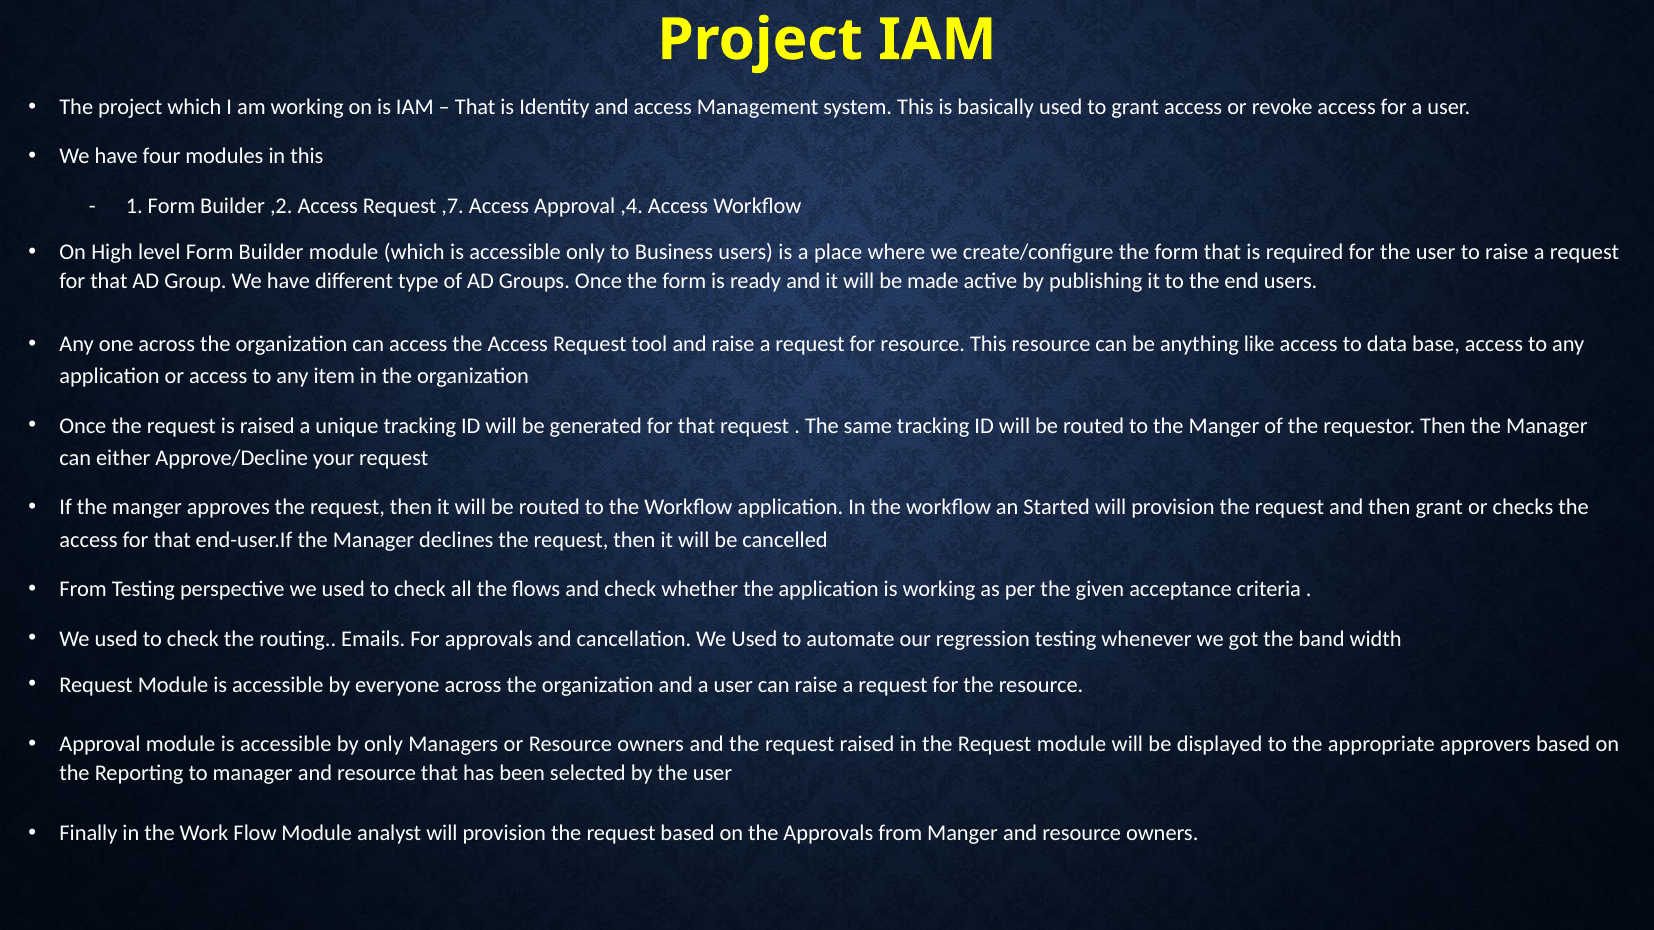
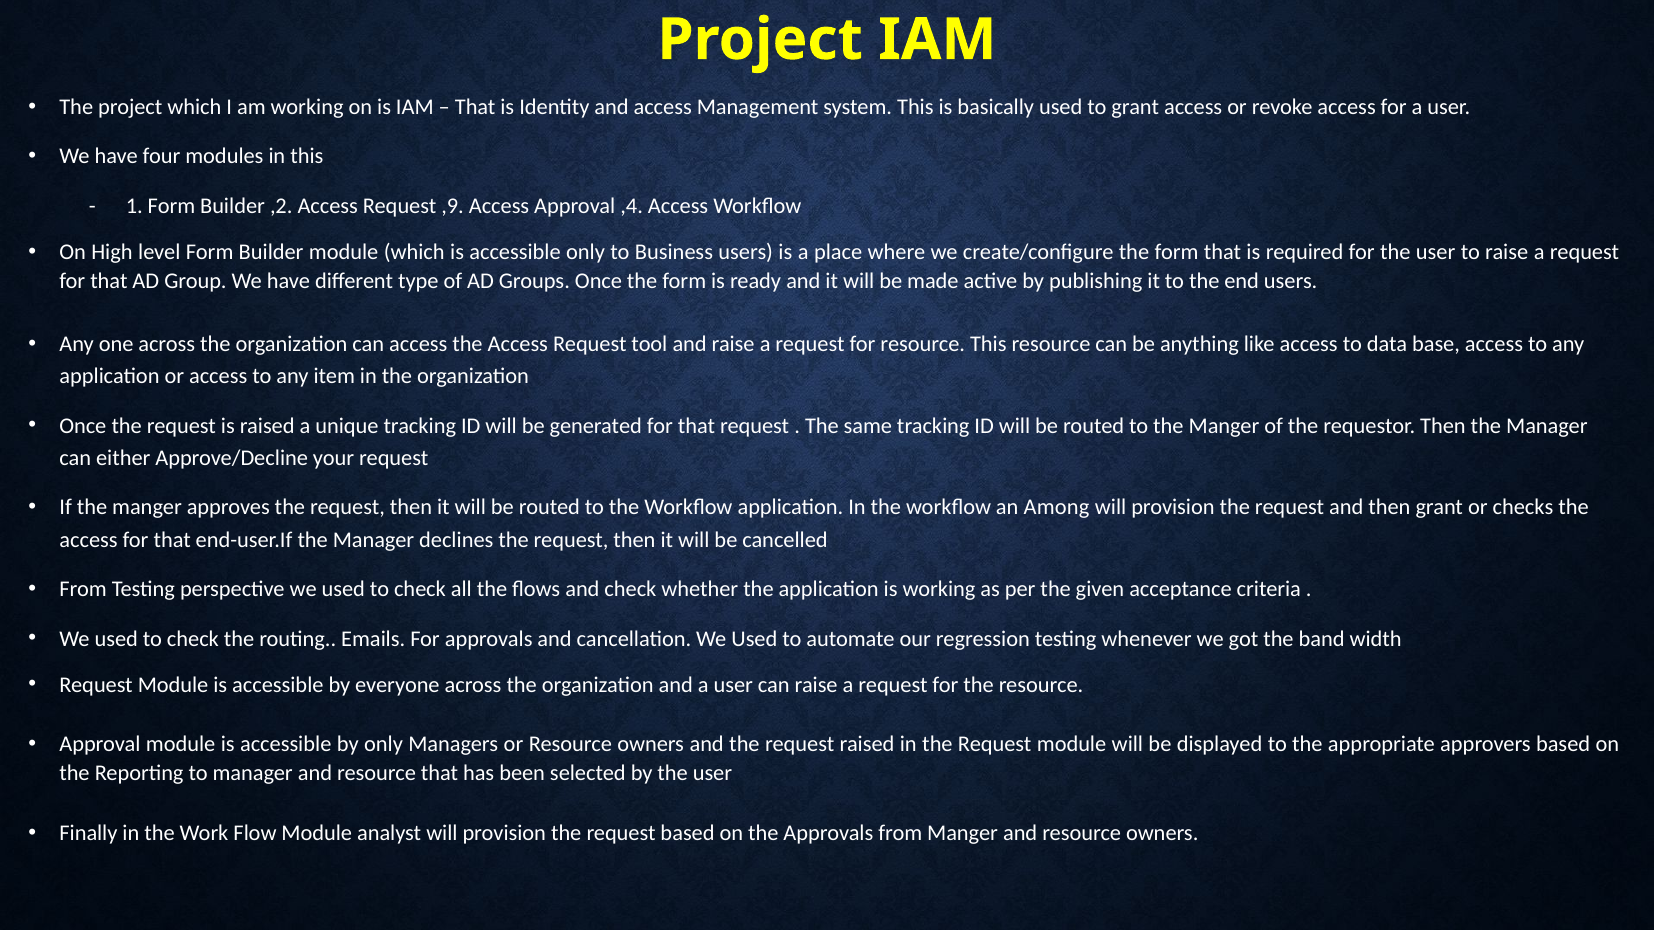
,7: ,7 -> ,9
Started: Started -> Among
